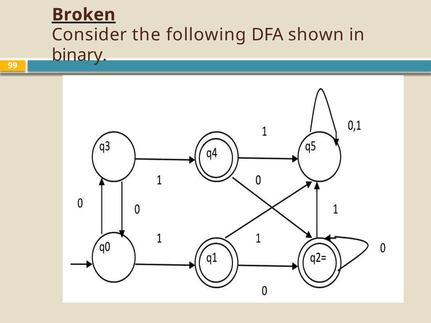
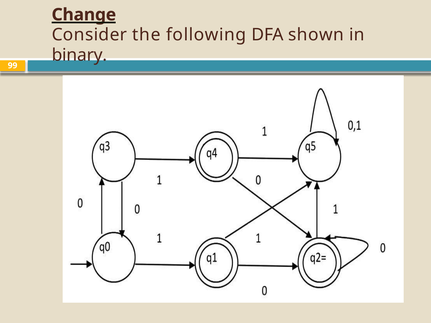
Broken: Broken -> Change
